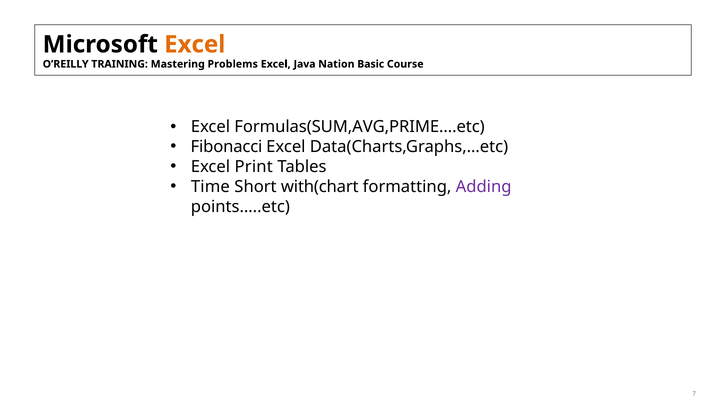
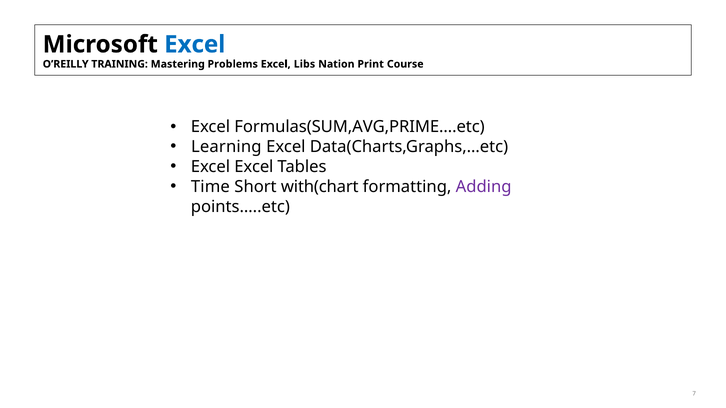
Excel at (195, 44) colour: orange -> blue
Java: Java -> Libs
Basic: Basic -> Print
Fibonacci: Fibonacci -> Learning
Excel Print: Print -> Excel
